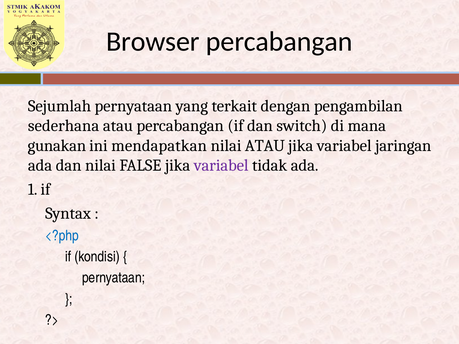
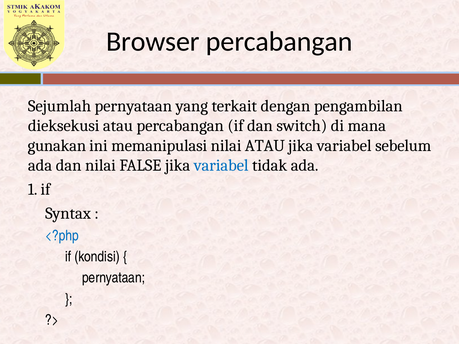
sederhana: sederhana -> dieksekusi
mendapatkan: mendapatkan -> memanipulasi
jaringan: jaringan -> sebelum
variabel at (221, 166) colour: purple -> blue
